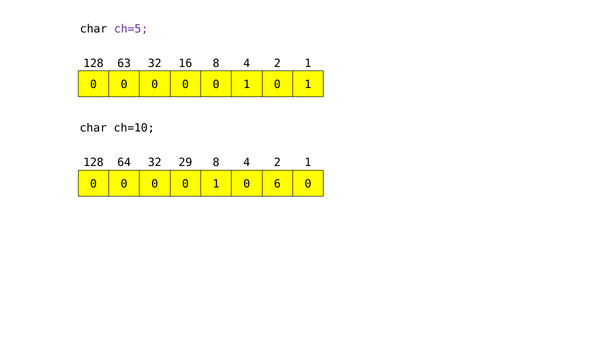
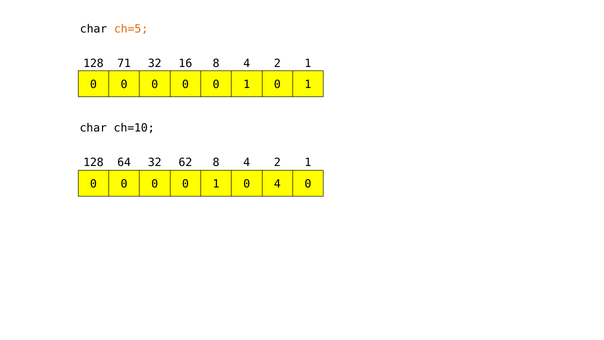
ch=5 colour: purple -> orange
63: 63 -> 71
29: 29 -> 62
0 6: 6 -> 4
